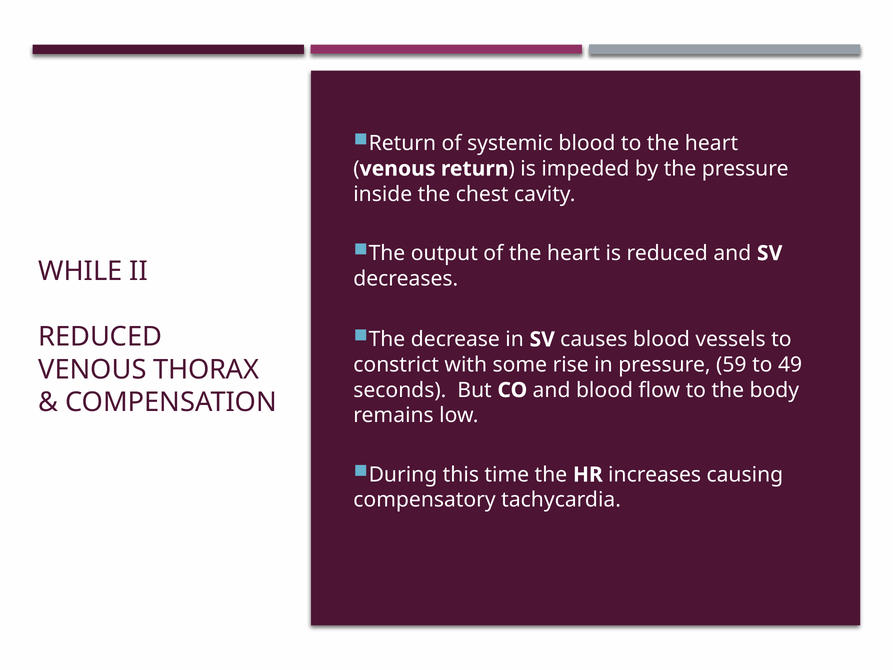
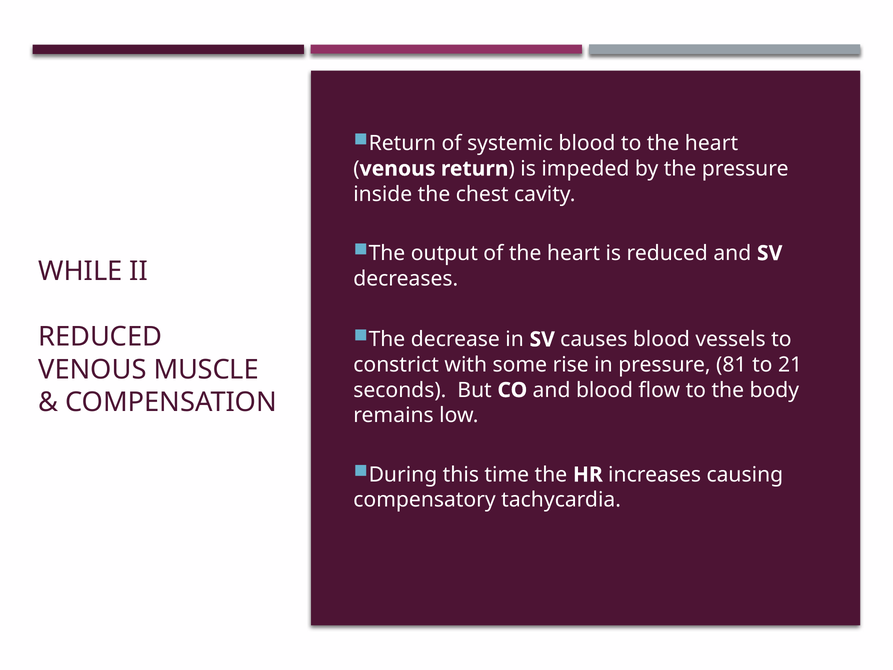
59: 59 -> 81
49: 49 -> 21
THORAX: THORAX -> MUSCLE
